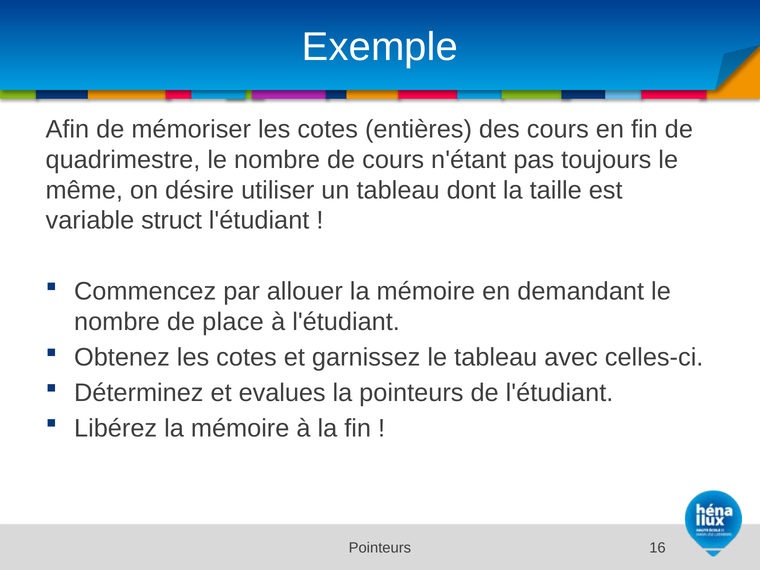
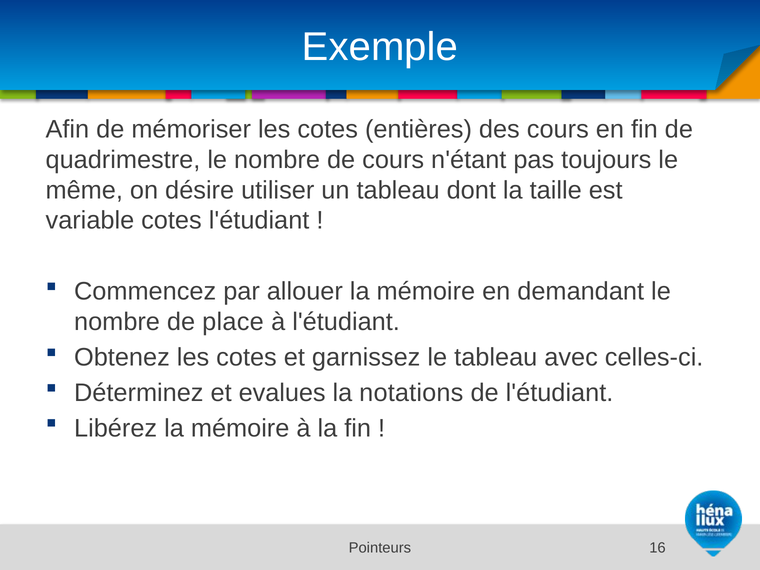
variable struct: struct -> cotes
la pointeurs: pointeurs -> notations
